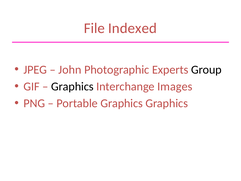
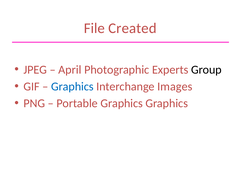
Indexed: Indexed -> Created
John: John -> April
Graphics at (72, 86) colour: black -> blue
